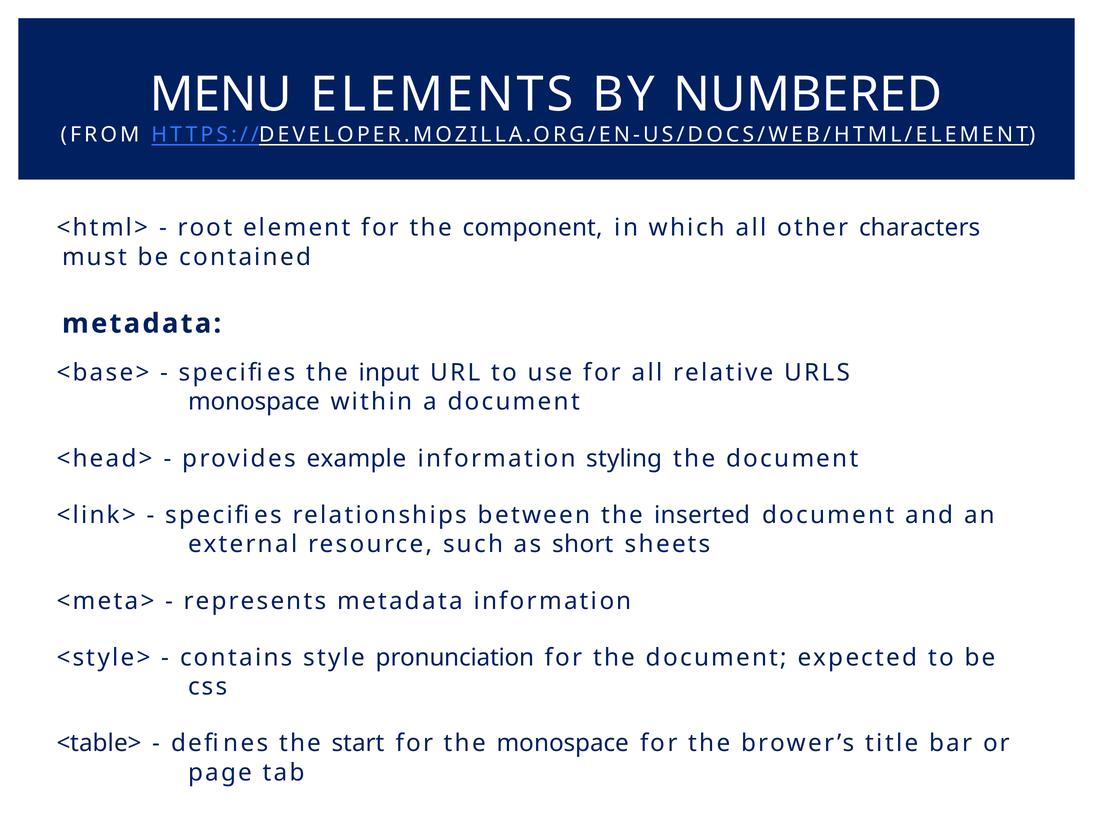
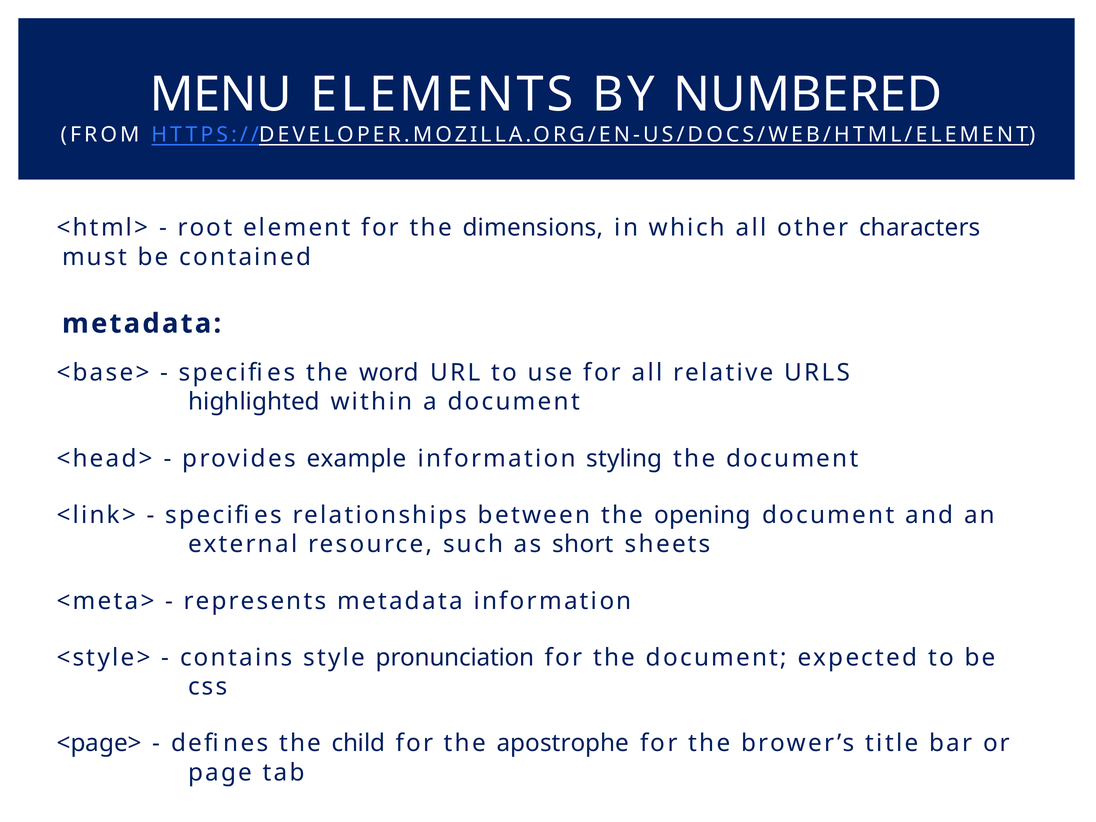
component: component -> dimensions
input: input -> word
monospace at (254, 402): monospace -> highlighted
inserted: inserted -> opening
<table>: <table> -> <page>
start: start -> child
the monospace: monospace -> apostrophe
